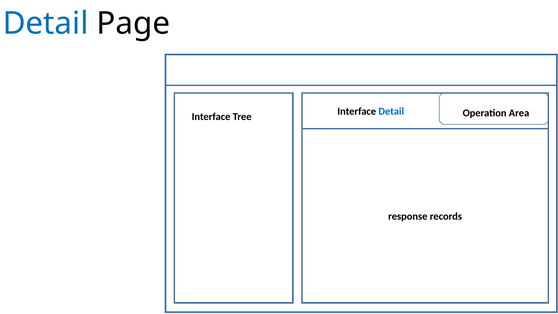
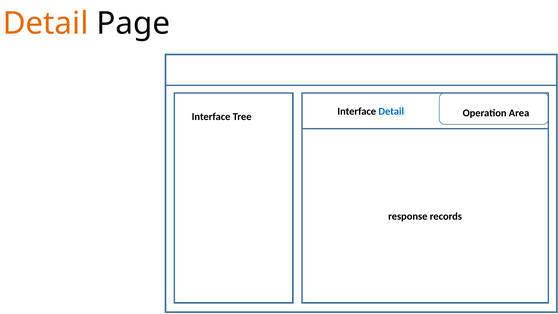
Detail at (46, 23) colour: blue -> orange
